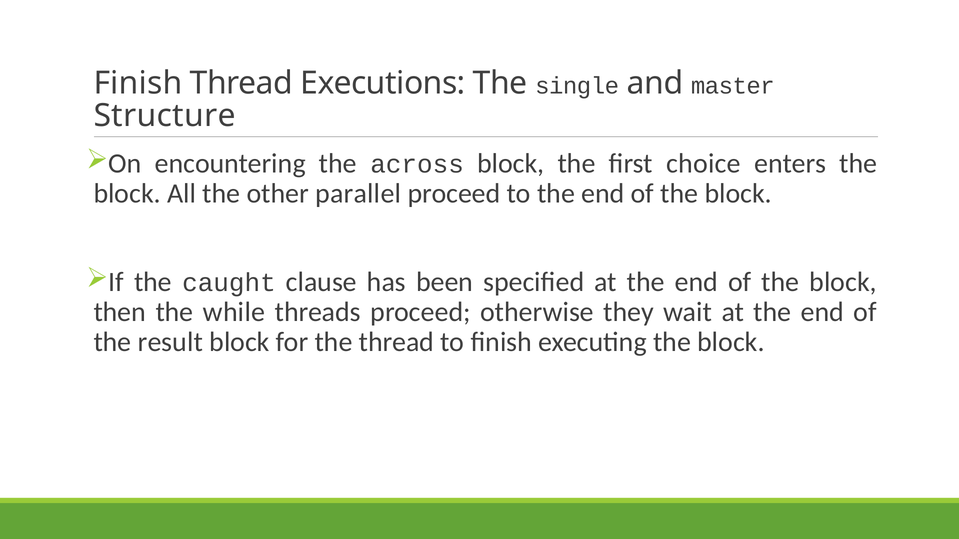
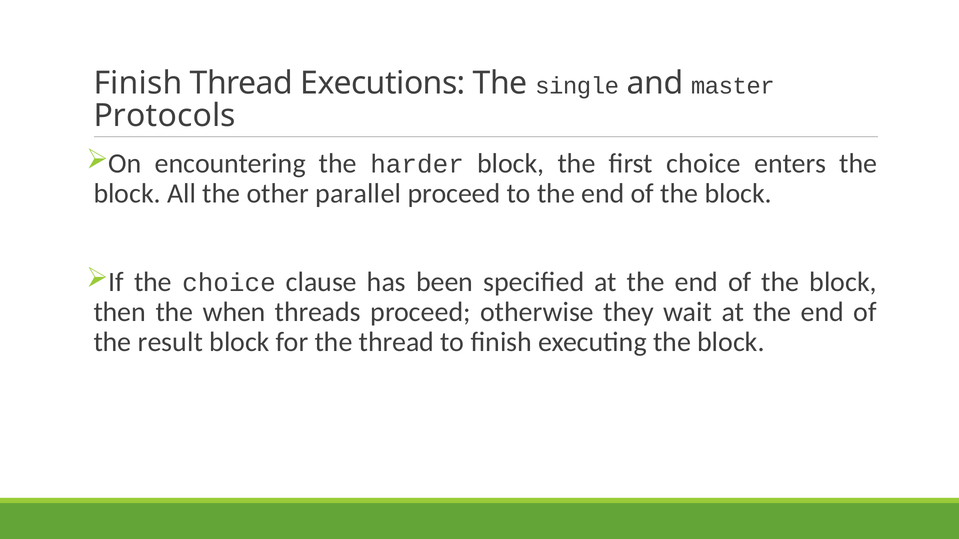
Structure: Structure -> Protocols
across: across -> harder
the caught: caught -> choice
while: while -> when
